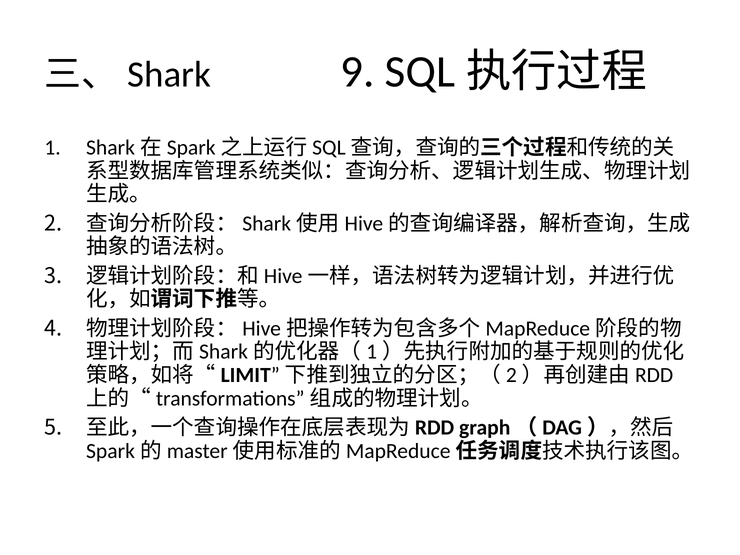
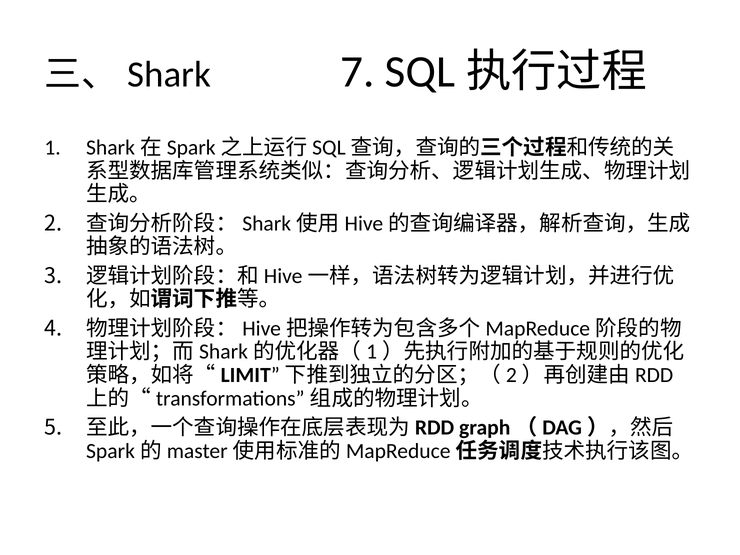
9: 9 -> 7
